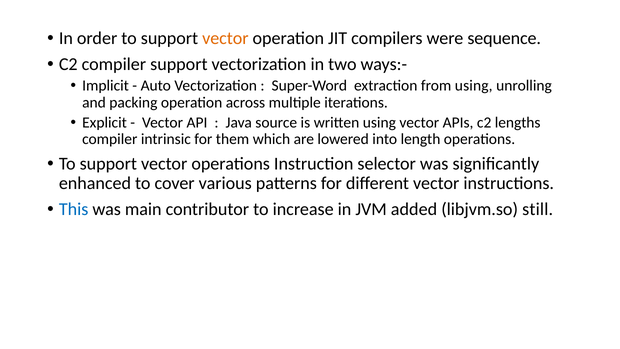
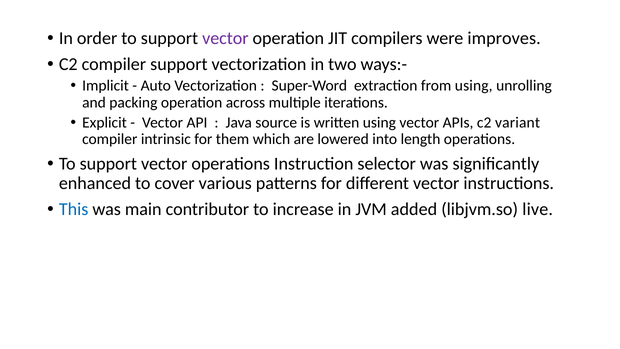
vector at (225, 38) colour: orange -> purple
sequence: sequence -> improves
lengths: lengths -> variant
still: still -> live
